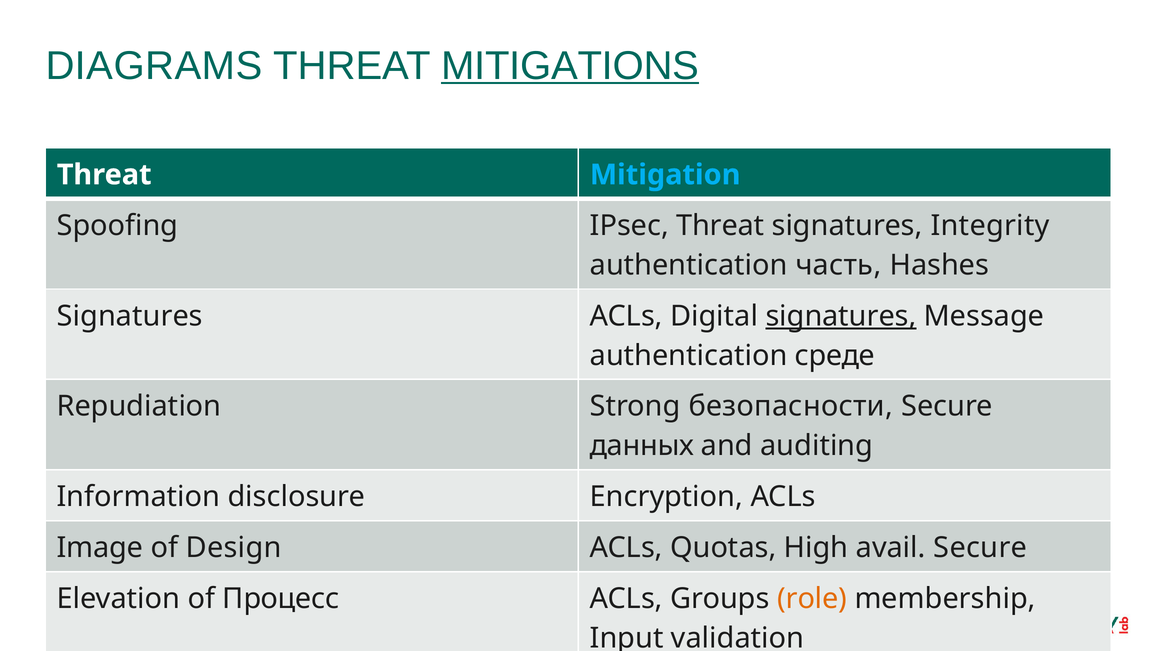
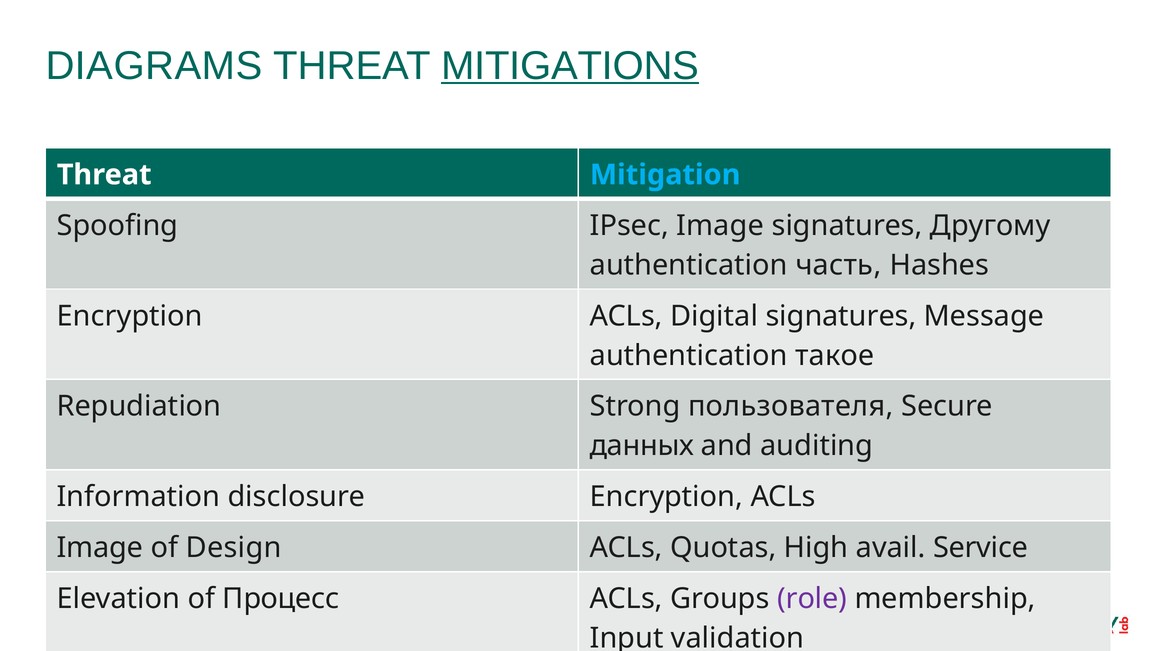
IPsec Threat: Threat -> Image
Integrity: Integrity -> Другому
Signatures at (130, 316): Signatures -> Encryption
signatures at (841, 316) underline: present -> none
среде: среде -> такое
безопасности: безопасности -> пользователя
avail Secure: Secure -> Service
role colour: orange -> purple
